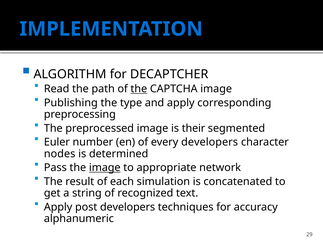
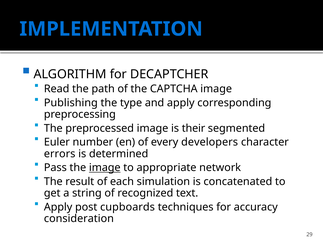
the at (139, 89) underline: present -> none
nodes: nodes -> errors
post developers: developers -> cupboards
alphanumeric: alphanumeric -> consideration
